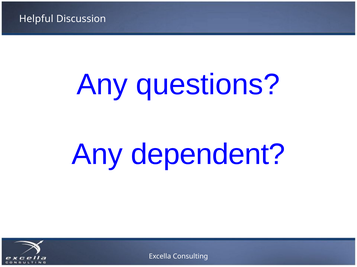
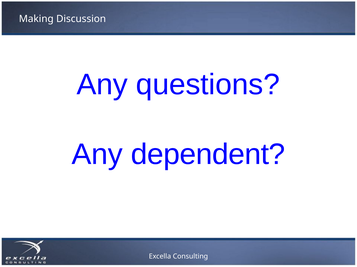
Helpful: Helpful -> Making
